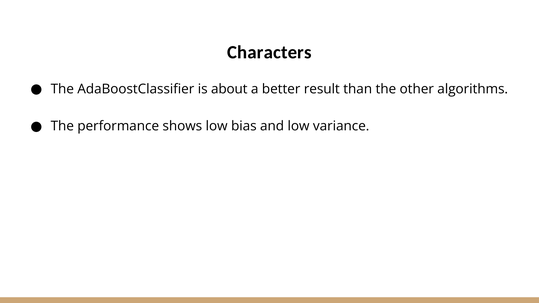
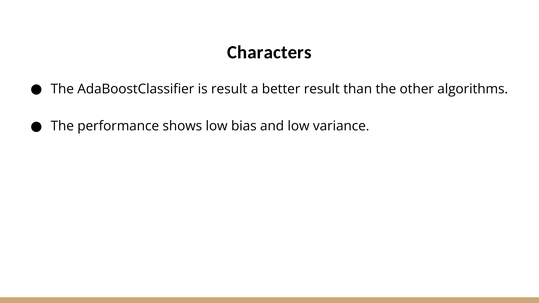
is about: about -> result
